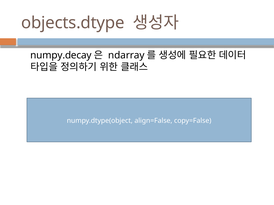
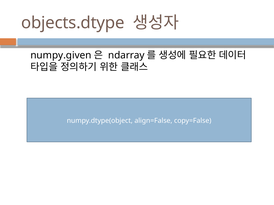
numpy.decay: numpy.decay -> numpy.given
